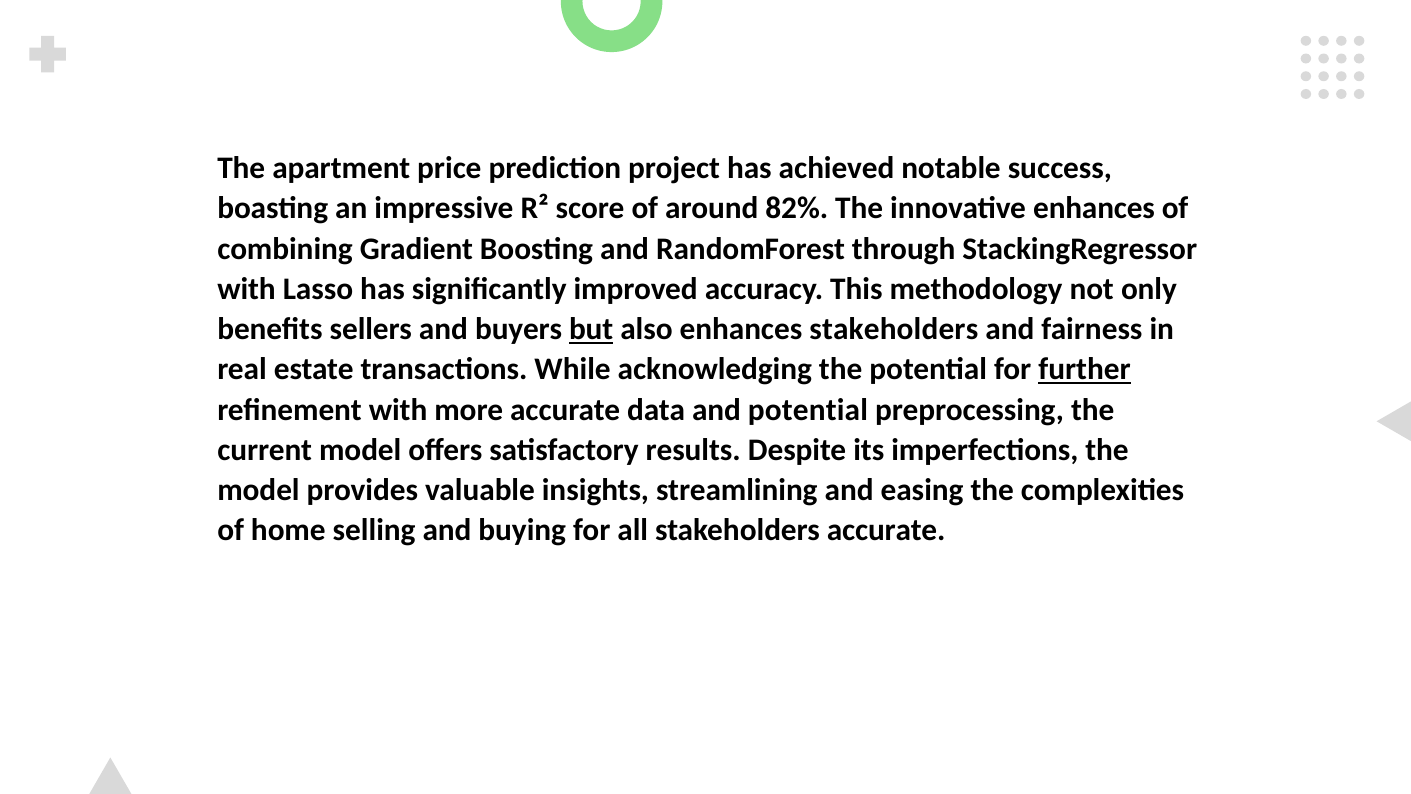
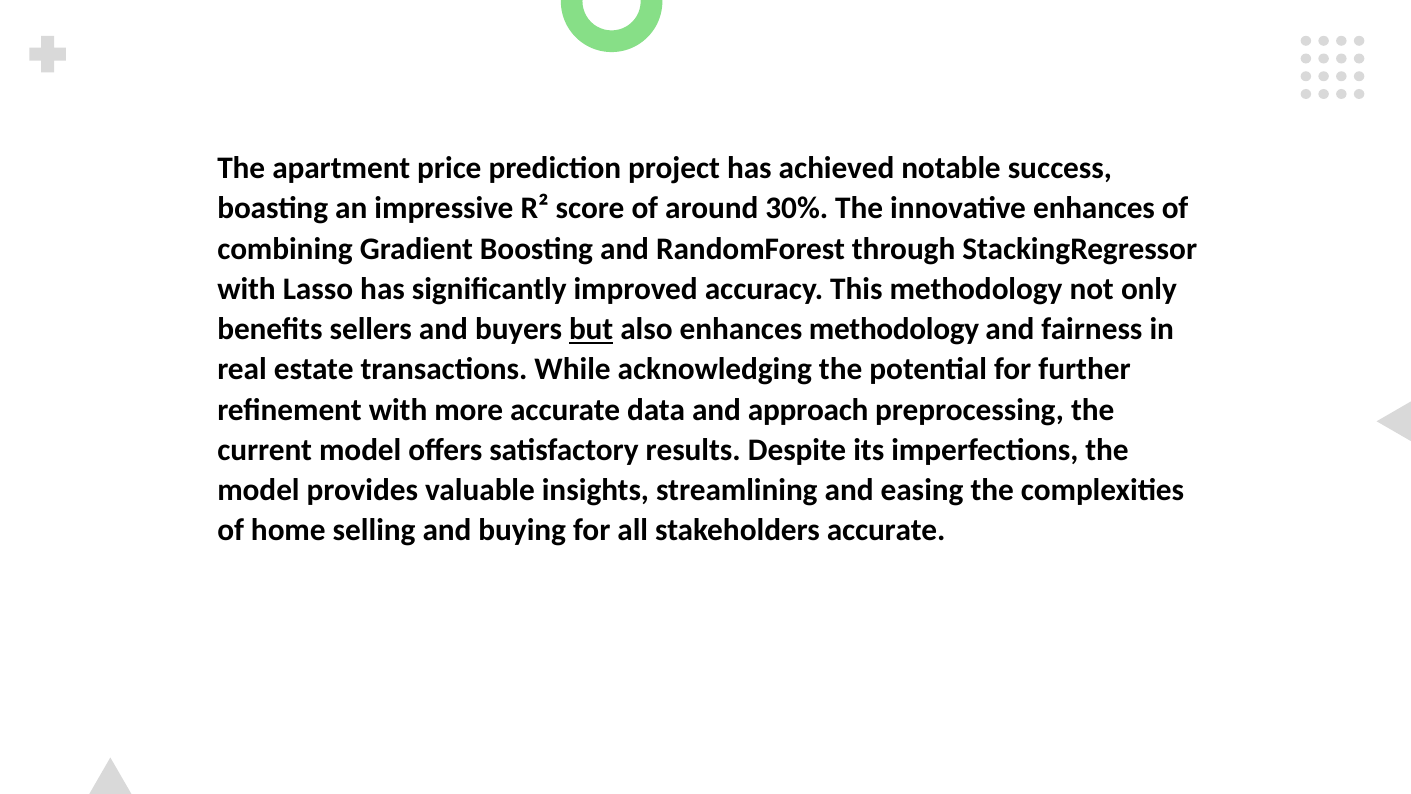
82%: 82% -> 30%
enhances stakeholders: stakeholders -> methodology
further underline: present -> none
and potential: potential -> approach
